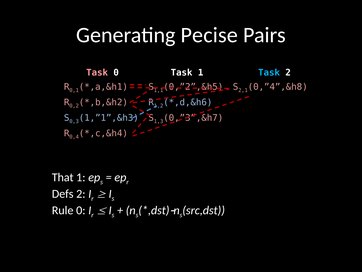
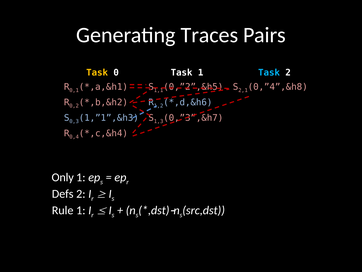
Pecise: Pecise -> Traces
Task at (97, 73) colour: pink -> yellow
That: That -> Only
Rule 0: 0 -> 1
